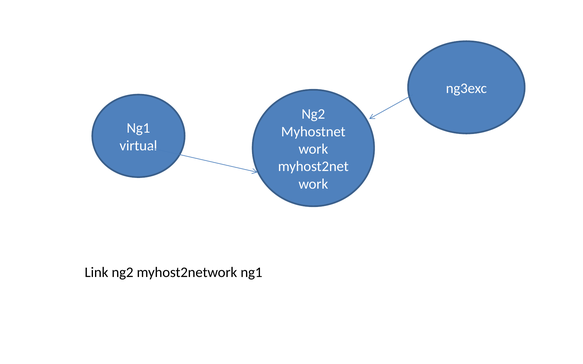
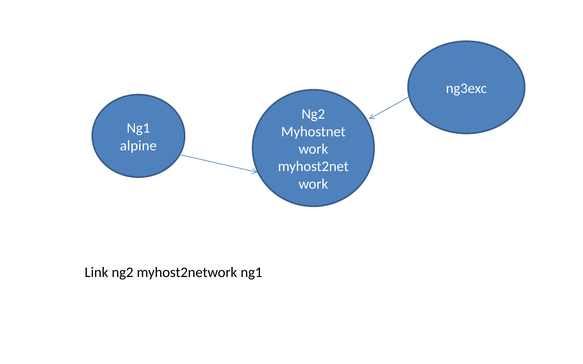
virtual: virtual -> alpine
